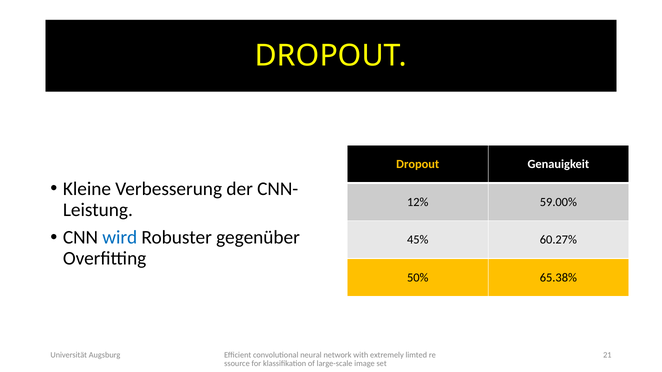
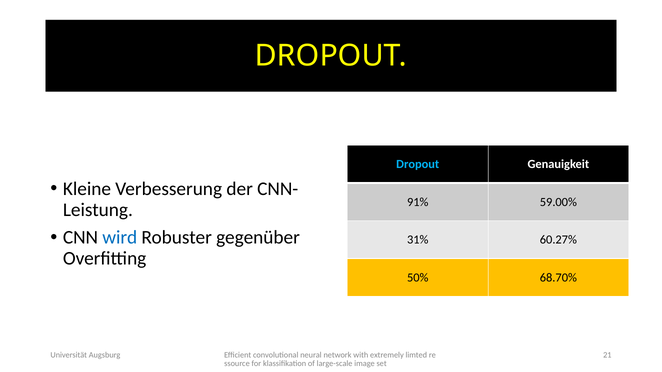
Dropout at (418, 164) colour: yellow -> light blue
12%: 12% -> 91%
45%: 45% -> 31%
65.38%: 65.38% -> 68.70%
